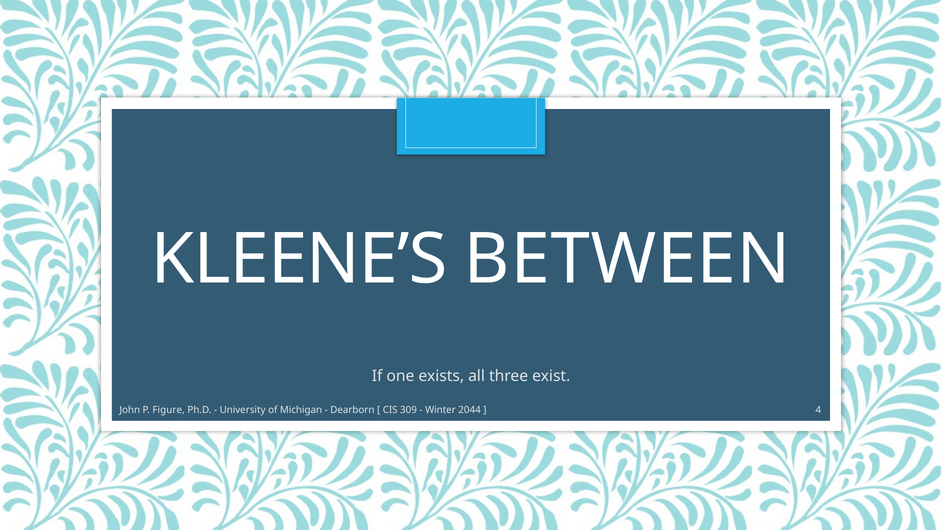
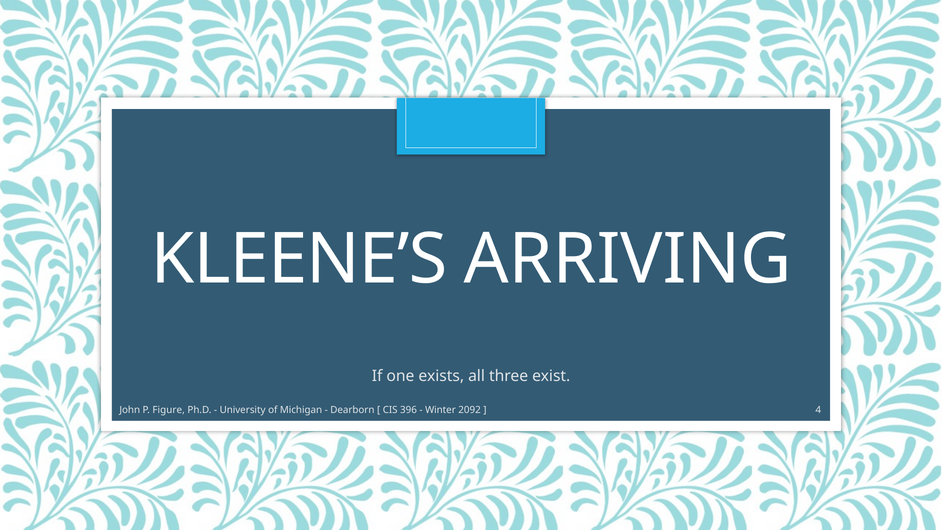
BETWEEN: BETWEEN -> ARRIVING
309: 309 -> 396
2044: 2044 -> 2092
